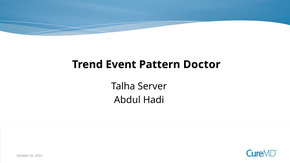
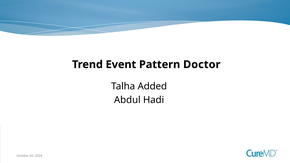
Server: Server -> Added
